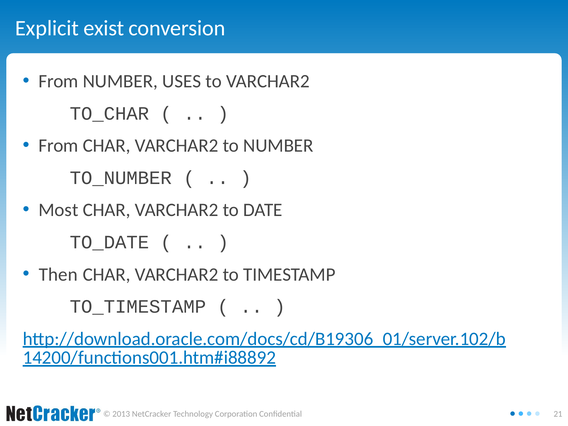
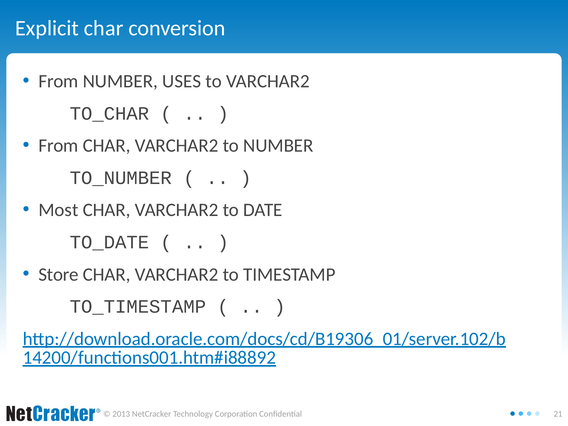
Explicit exist: exist -> char
Then: Then -> Store
